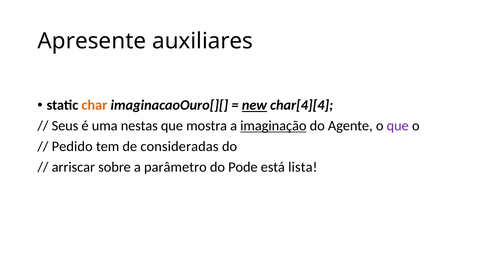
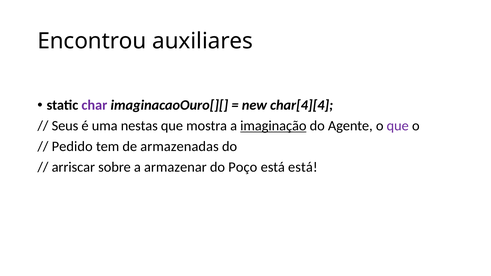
Apresente: Apresente -> Encontrou
char colour: orange -> purple
new underline: present -> none
consideradas: consideradas -> armazenadas
parâmetro: parâmetro -> armazenar
Pode: Pode -> Poço
está lista: lista -> está
